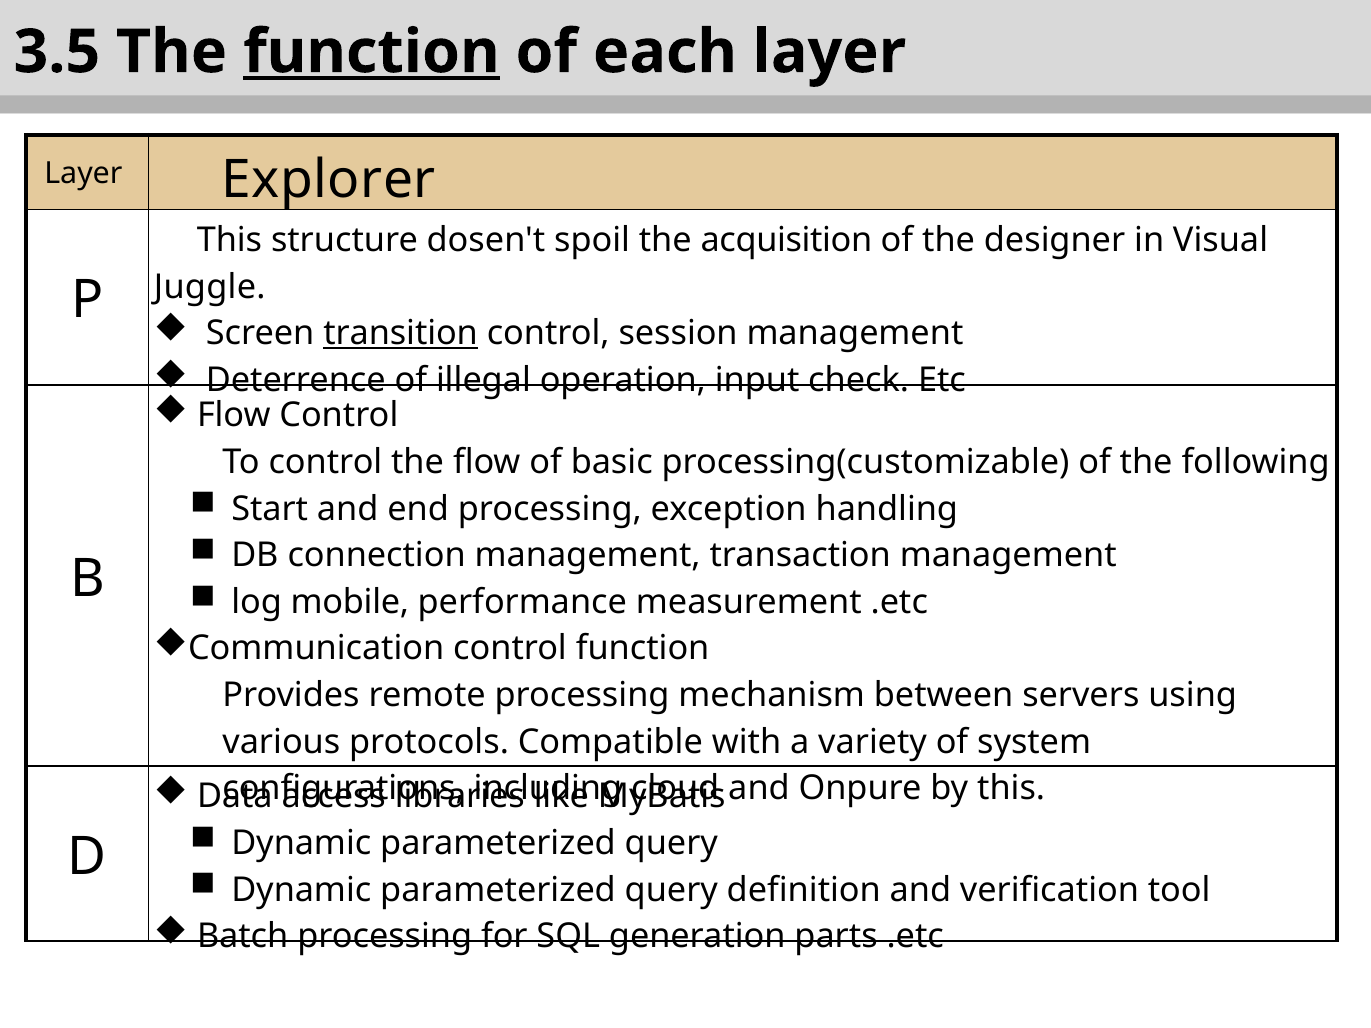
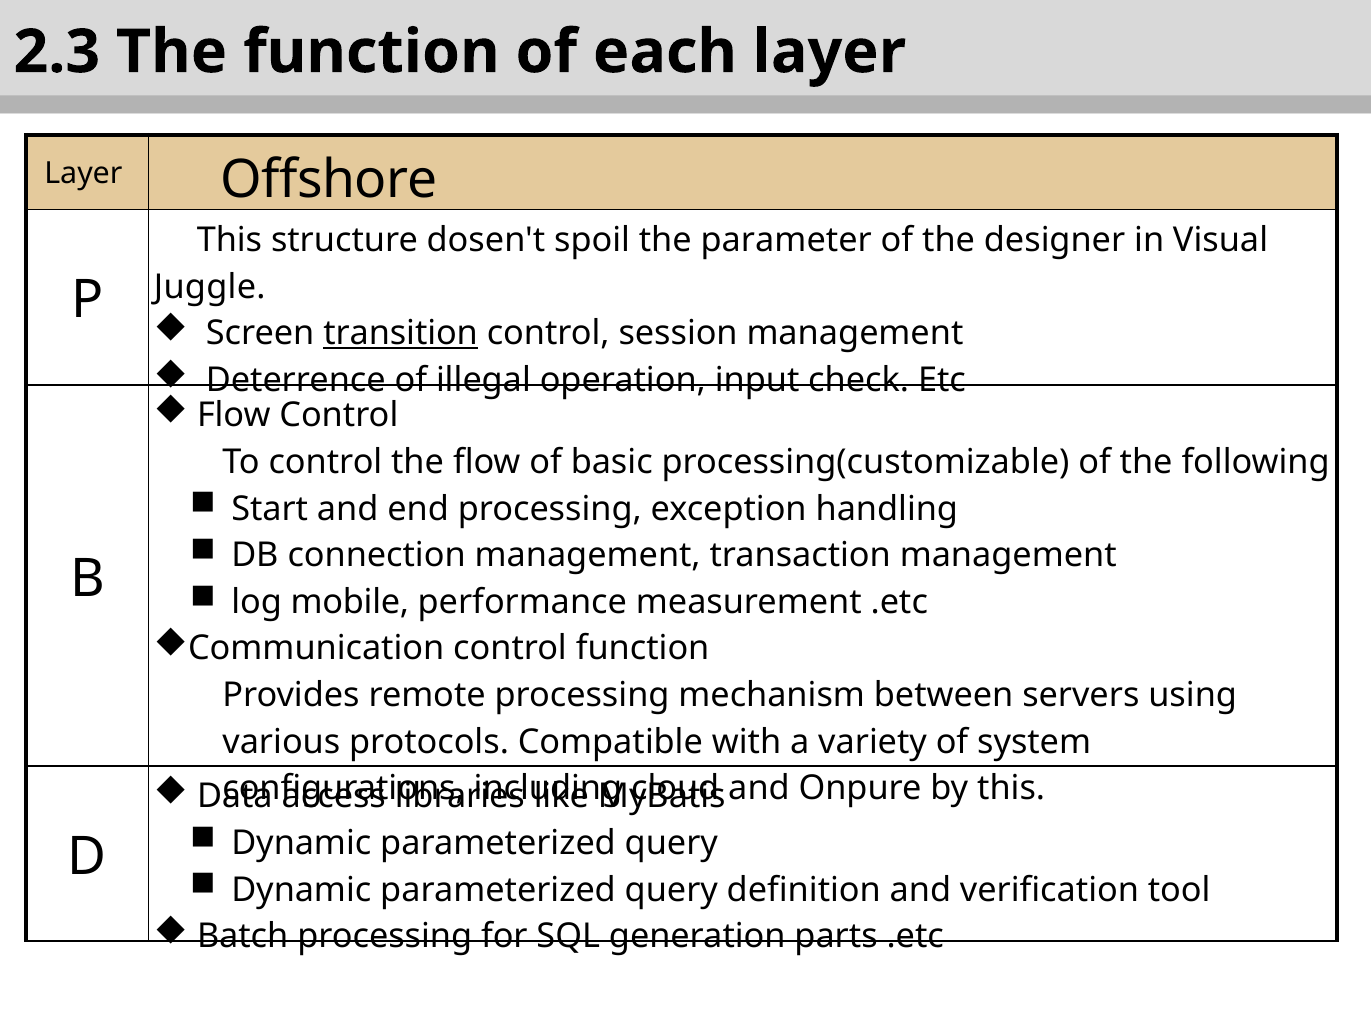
3.5: 3.5 -> 2.3
function at (371, 52) underline: present -> none
Explorer: Explorer -> Offshore
acquisition: acquisition -> parameter
